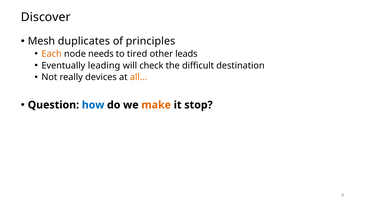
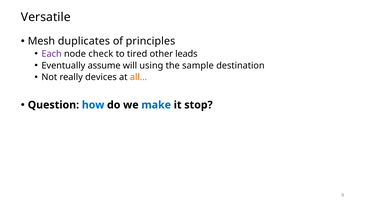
Discover: Discover -> Versatile
Each colour: orange -> purple
needs: needs -> check
leading: leading -> assume
check: check -> using
difficult: difficult -> sample
make colour: orange -> blue
